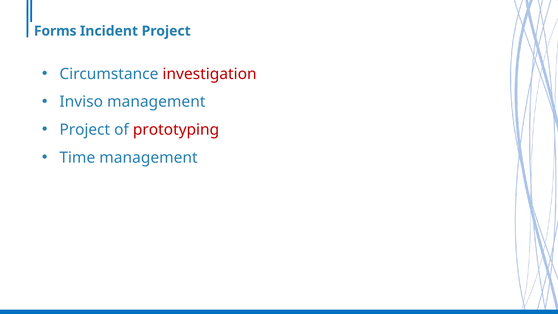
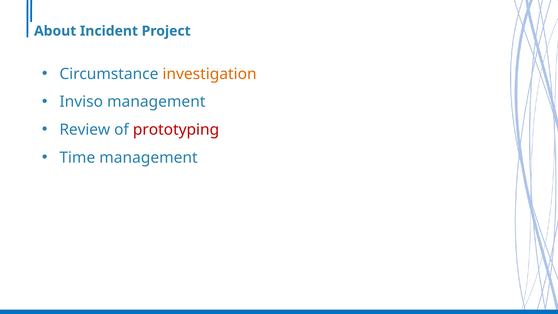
Forms: Forms -> About
investigation colour: red -> orange
Project at (85, 130): Project -> Review
